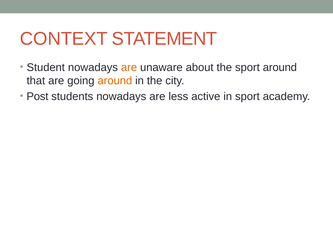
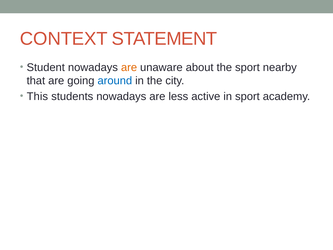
sport around: around -> nearby
around at (115, 81) colour: orange -> blue
Post: Post -> This
